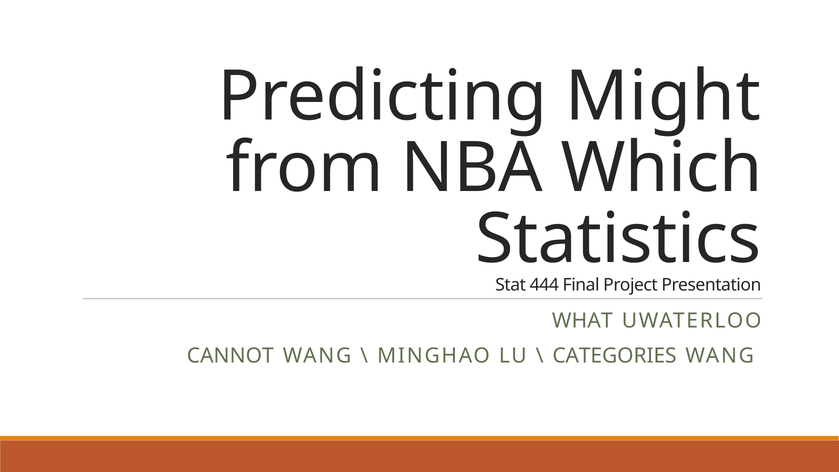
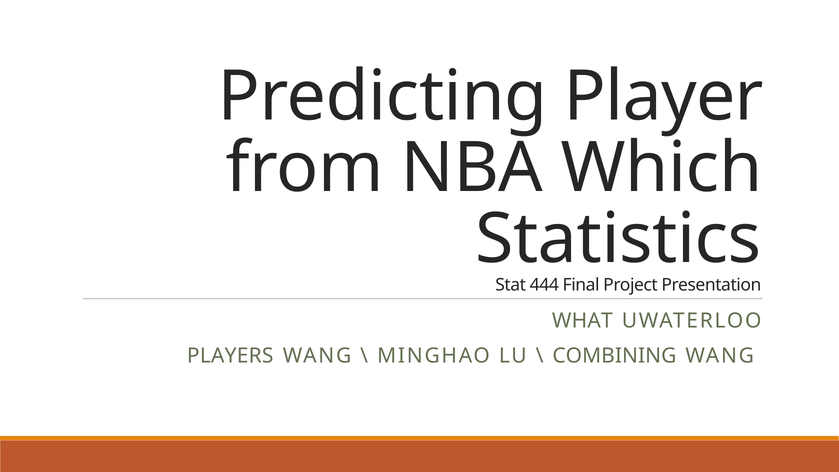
Might: Might -> Player
CANNOT: CANNOT -> PLAYERS
CATEGORIES: CATEGORIES -> COMBINING
